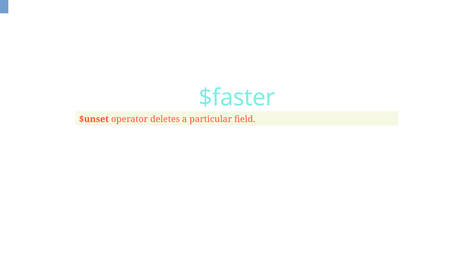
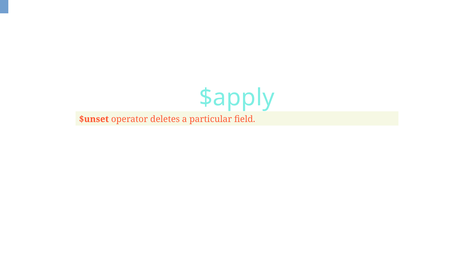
$faster: $faster -> $apply
